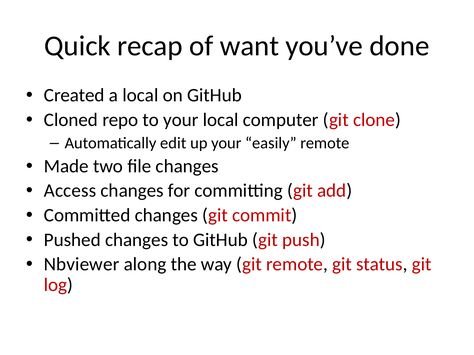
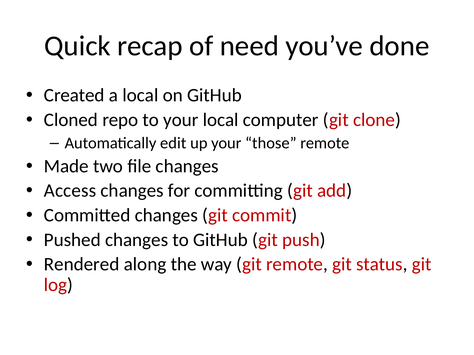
want: want -> need
easily: easily -> those
Nbviewer: Nbviewer -> Rendered
